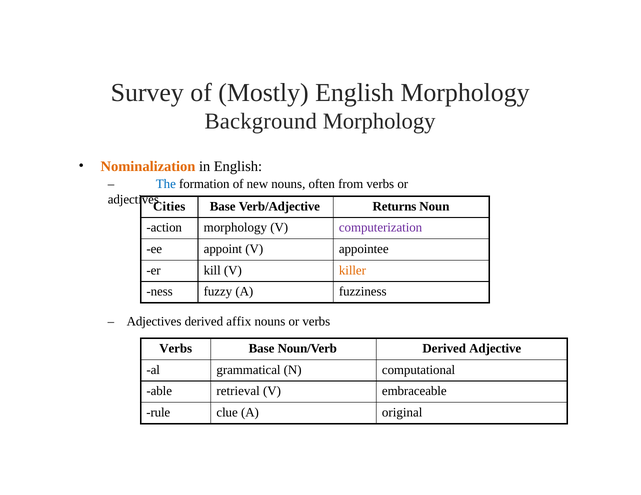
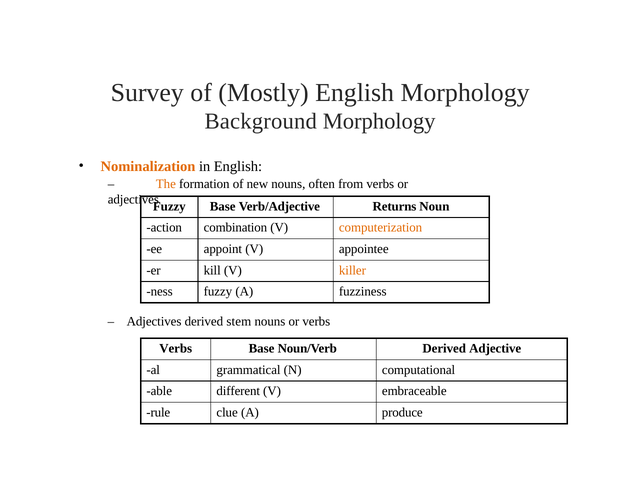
The colour: blue -> orange
Cities at (169, 206): Cities -> Fuzzy
action morphology: morphology -> combination
computerization colour: purple -> orange
affix: affix -> stem
retrieval: retrieval -> different
original: original -> produce
